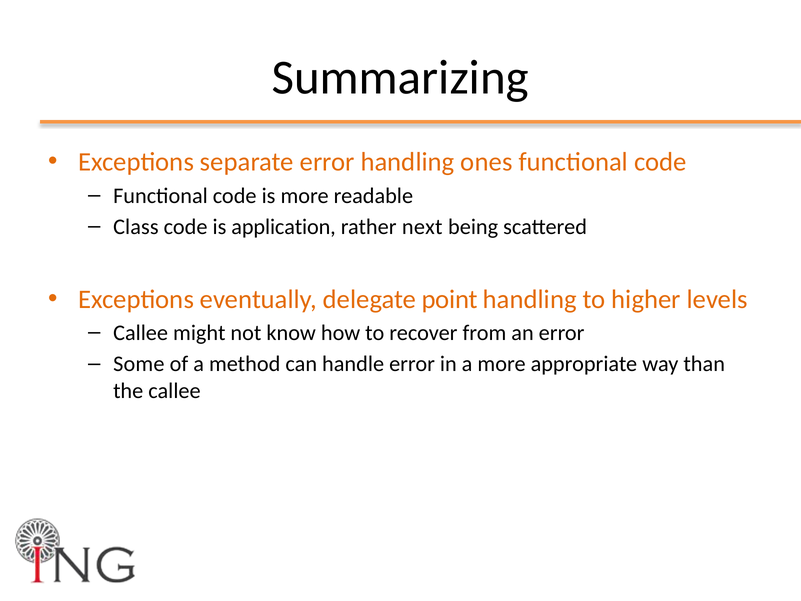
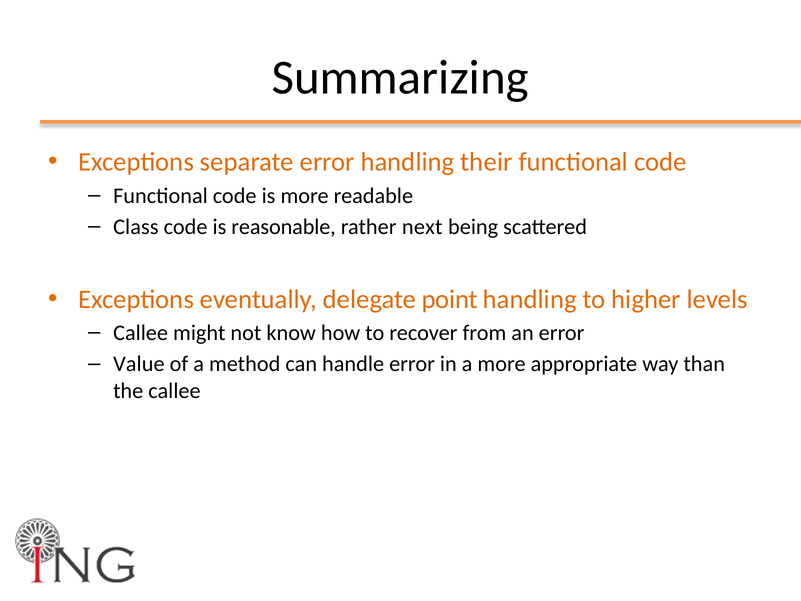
ones: ones -> their
application: application -> reasonable
Some: Some -> Value
